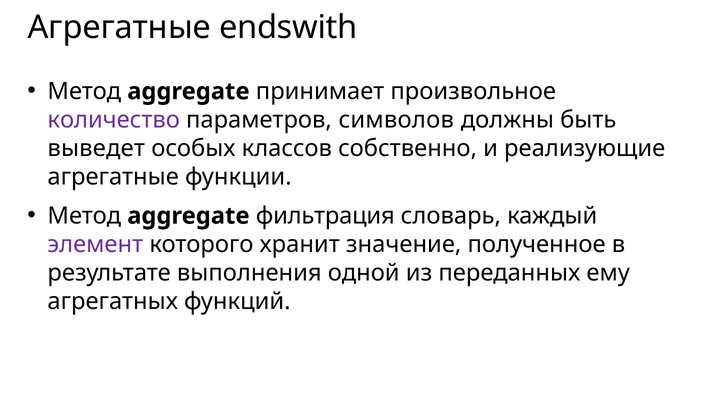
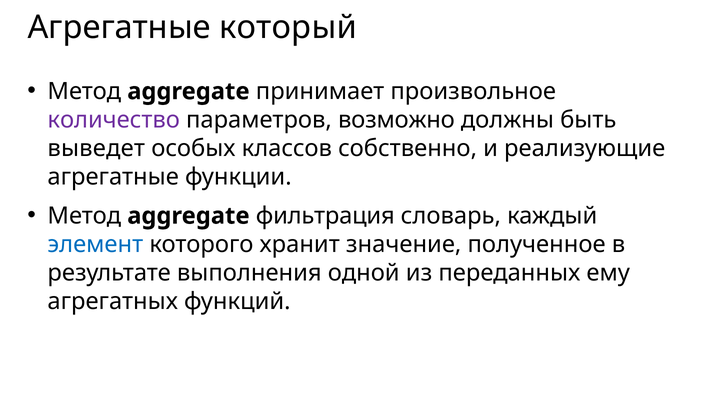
endswith: endswith -> который
символов: символов -> возможно
элемент colour: purple -> blue
